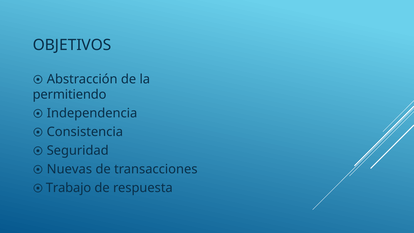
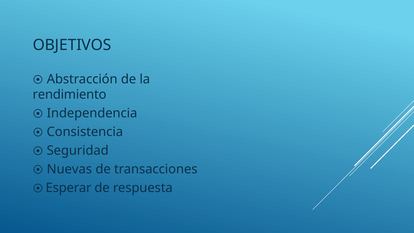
permitiendo: permitiendo -> rendimiento
Trabajo: Trabajo -> Esperar
